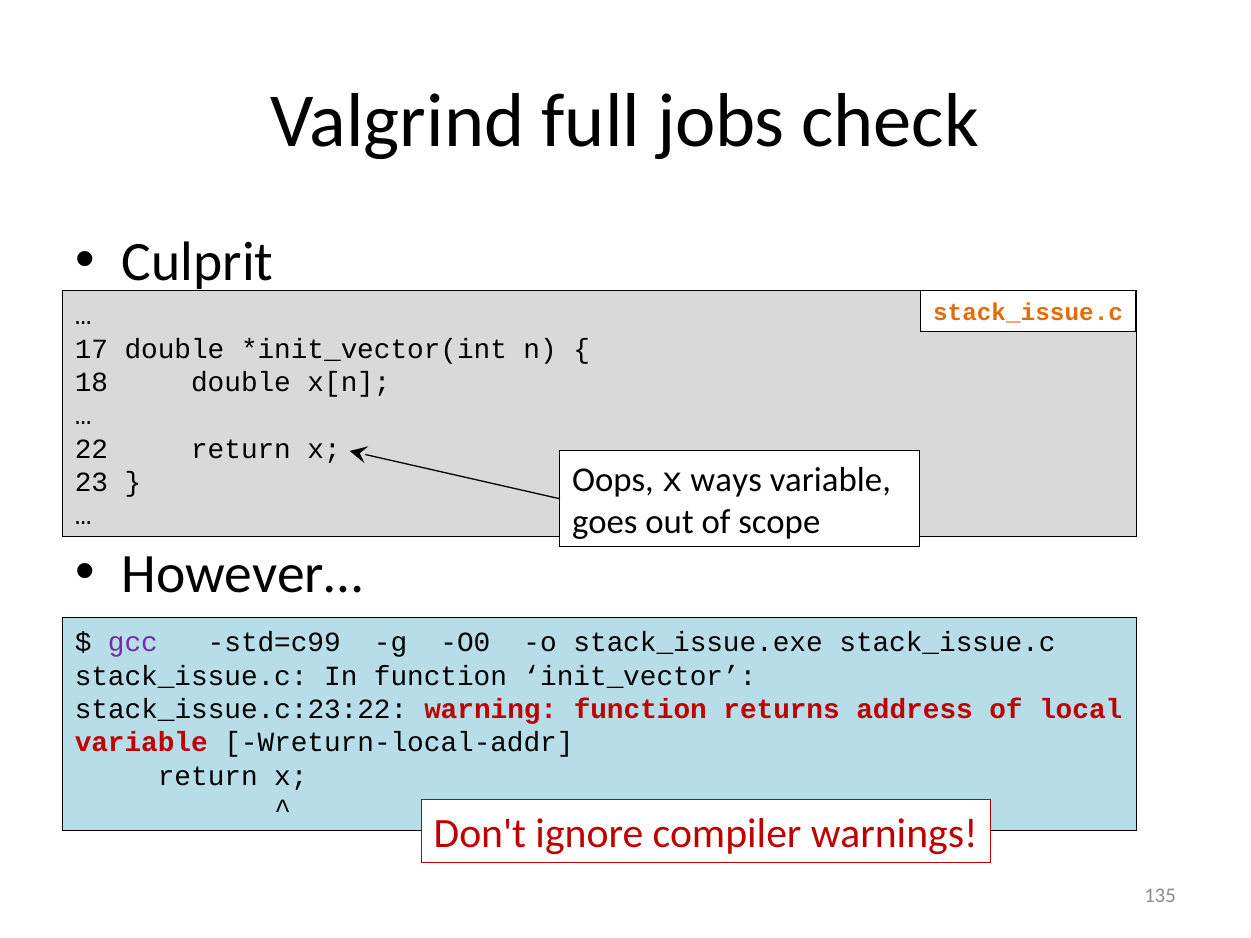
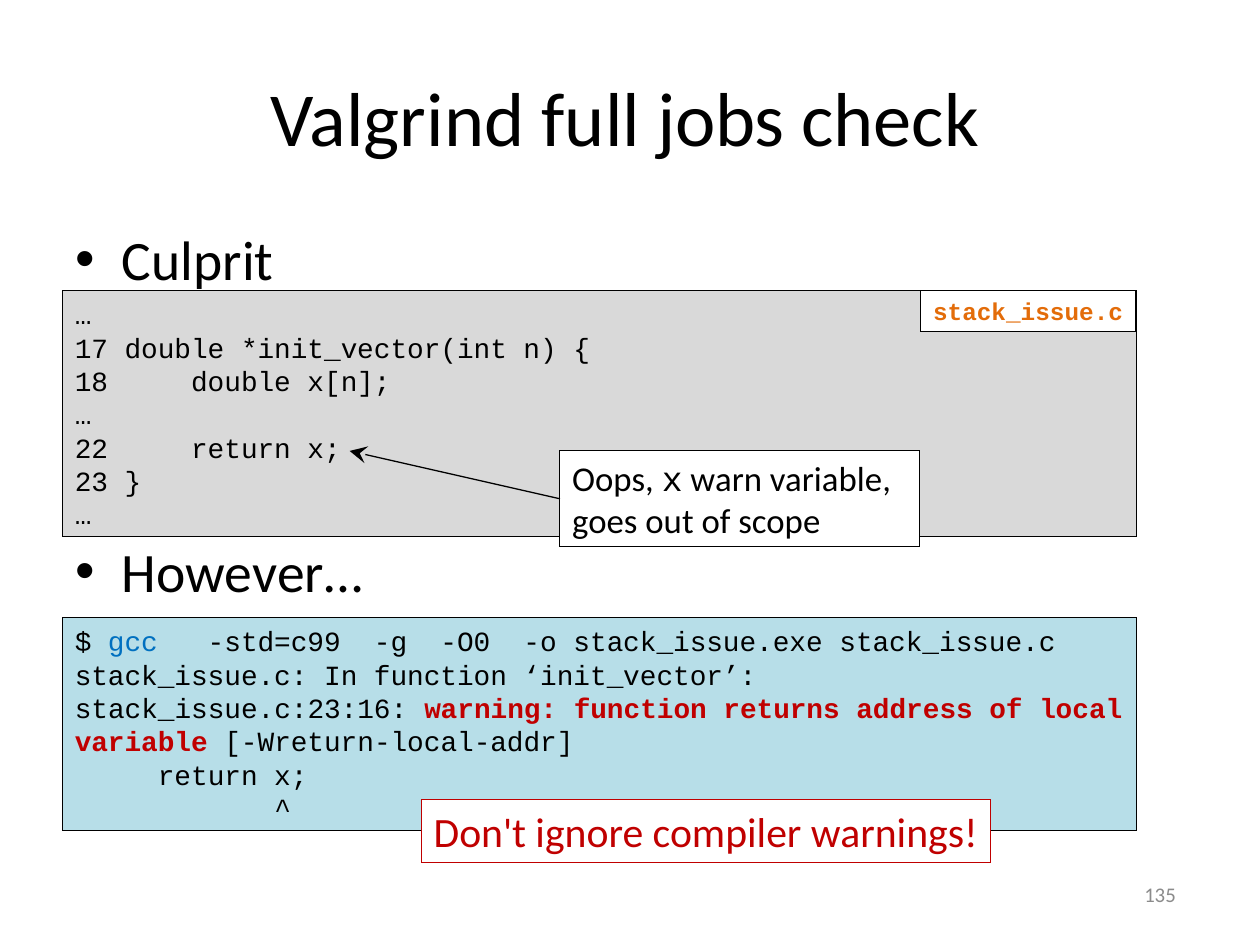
ways: ways -> warn
gcc colour: purple -> blue
stack_issue.c:23:22: stack_issue.c:23:22 -> stack_issue.c:23:16
